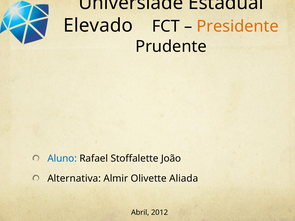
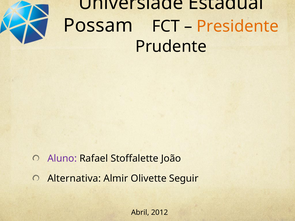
Elevado: Elevado -> Possam
Aluno colour: blue -> purple
Aliada: Aliada -> Seguir
